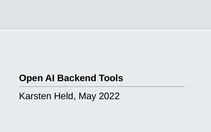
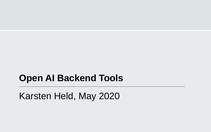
2022: 2022 -> 2020
